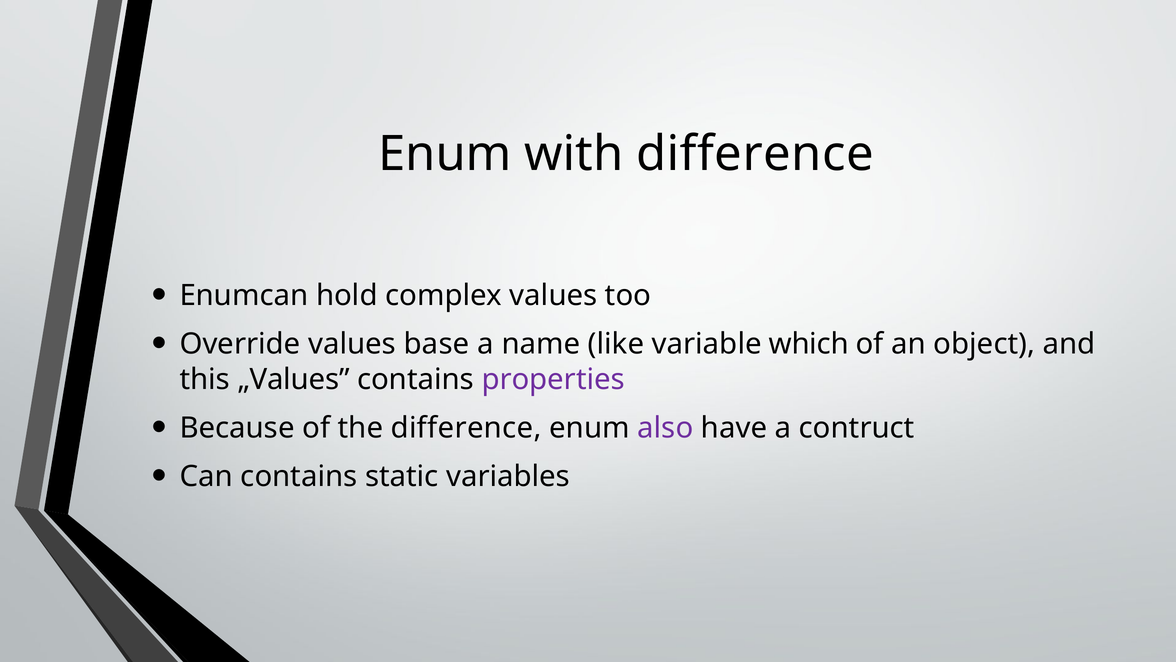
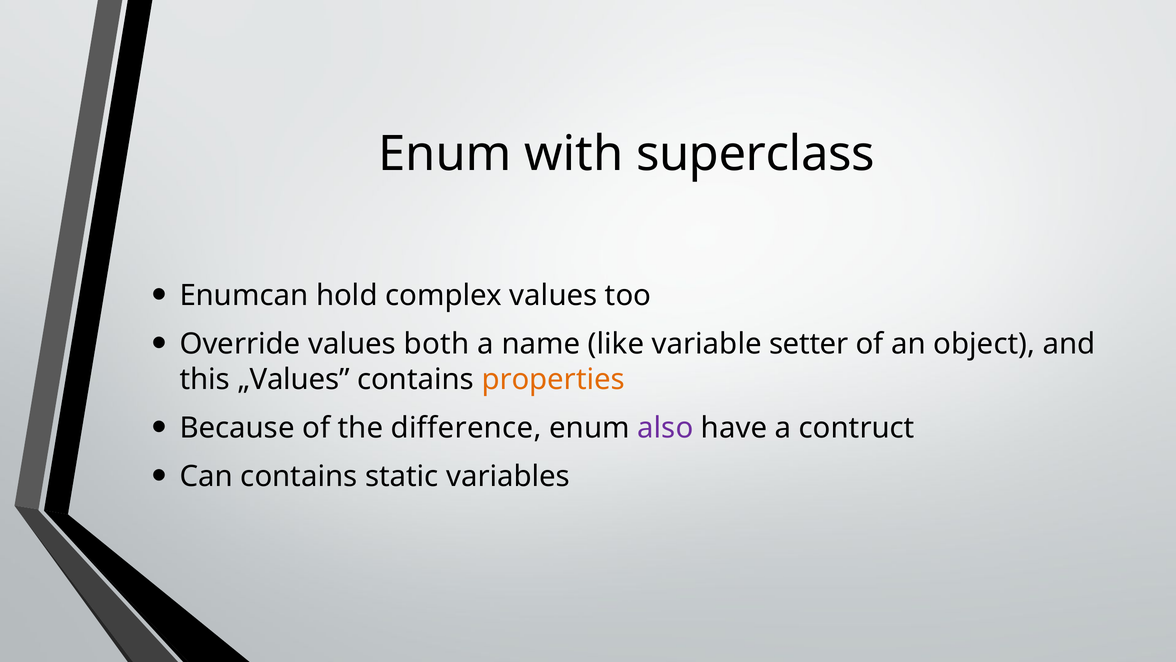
with difference: difference -> superclass
base: base -> both
which: which -> setter
properties colour: purple -> orange
